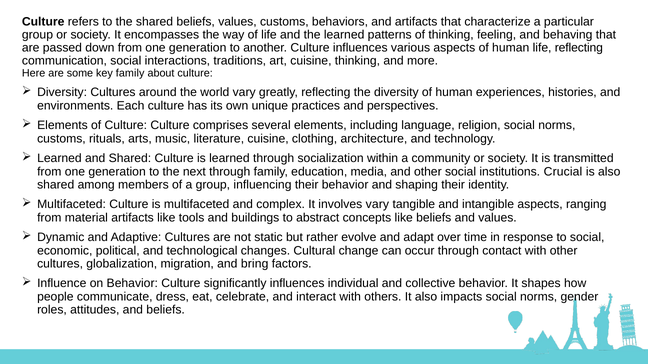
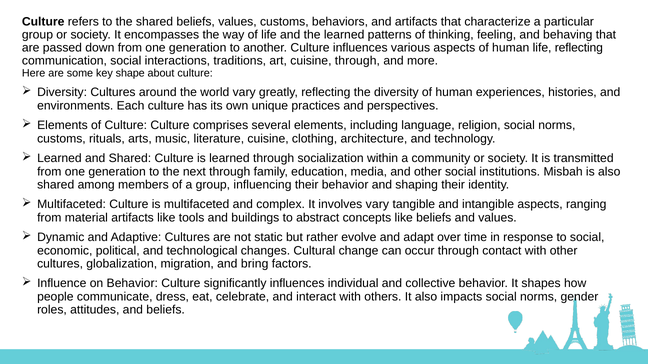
cuisine thinking: thinking -> through
key family: family -> shape
Crucial: Crucial -> Misbah
